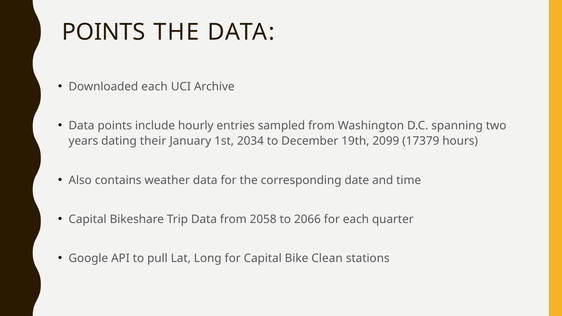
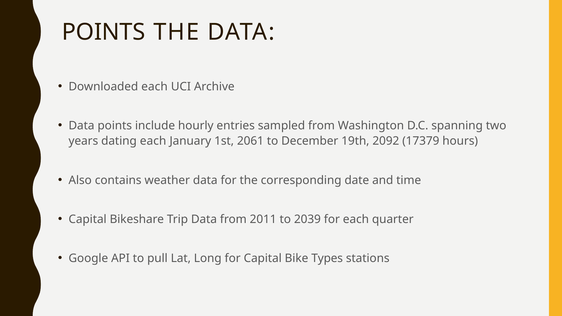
dating their: their -> each
2034: 2034 -> 2061
2099: 2099 -> 2092
2058: 2058 -> 2011
2066: 2066 -> 2039
Clean: Clean -> Types
